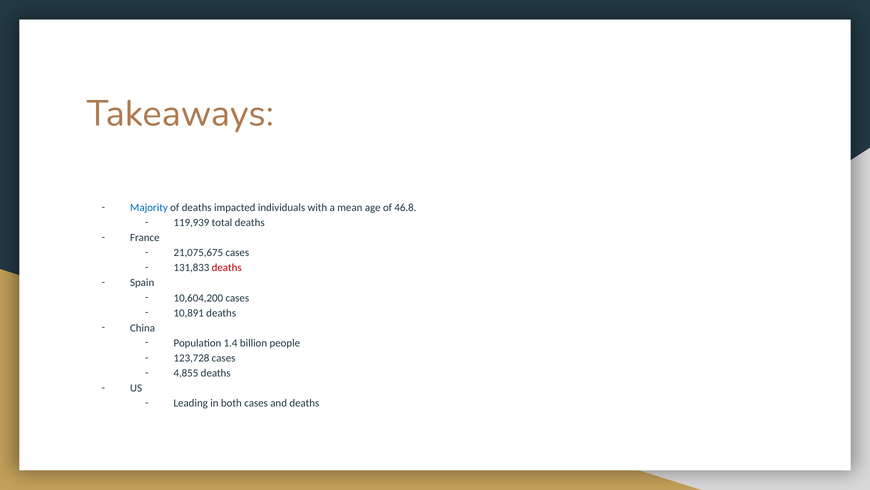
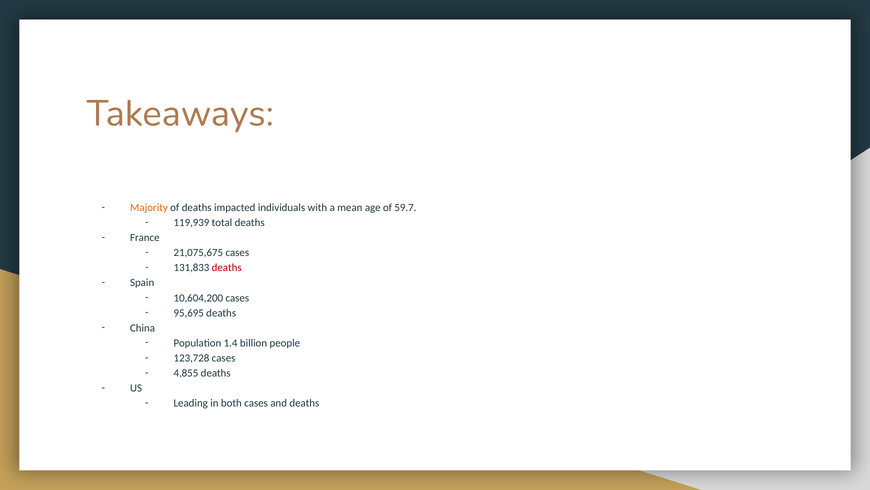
Majority colour: blue -> orange
46.8: 46.8 -> 59.7
10,891: 10,891 -> 95,695
